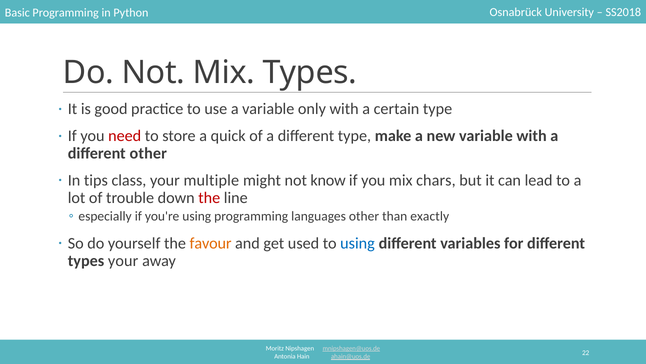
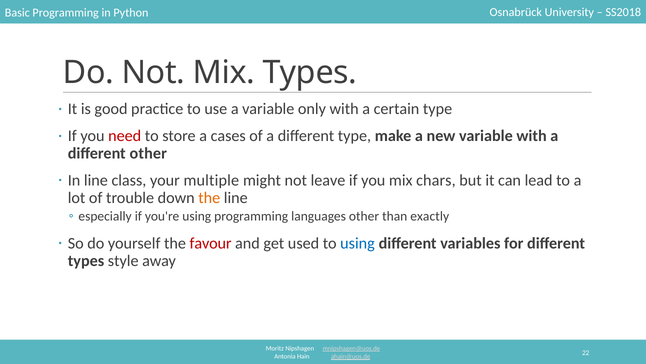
quick: quick -> cases
In tips: tips -> line
know: know -> leave
the at (209, 197) colour: red -> orange
favour colour: orange -> red
types your: your -> style
